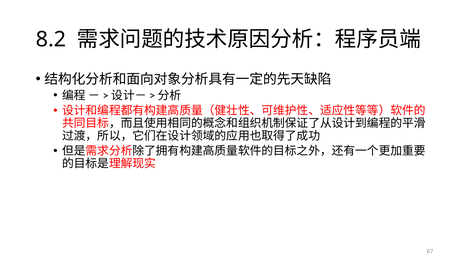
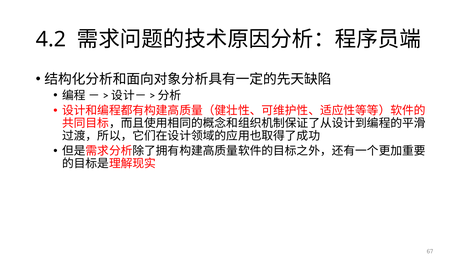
8.2: 8.2 -> 4.2
